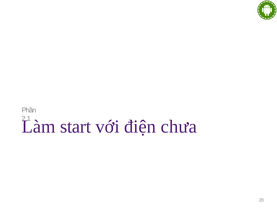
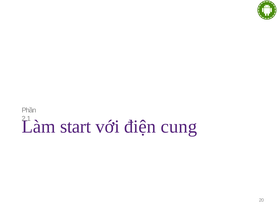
chưa: chưa -> cung
